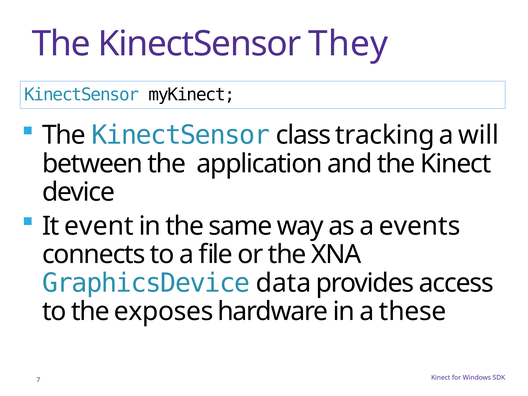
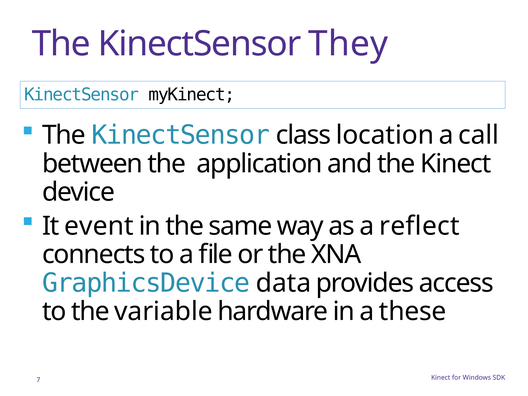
tracking: tracking -> location
will: will -> call
events: events -> reflect
exposes: exposes -> variable
